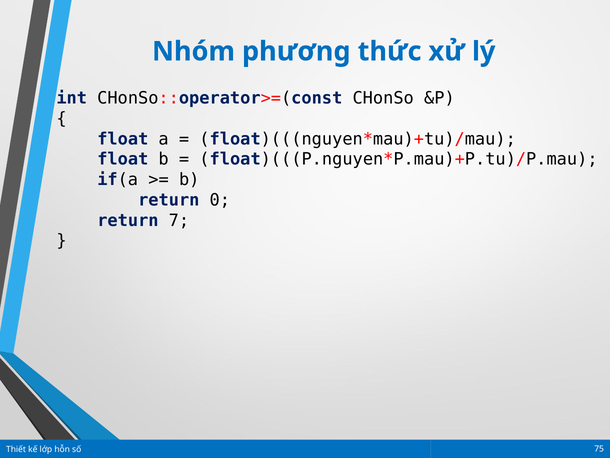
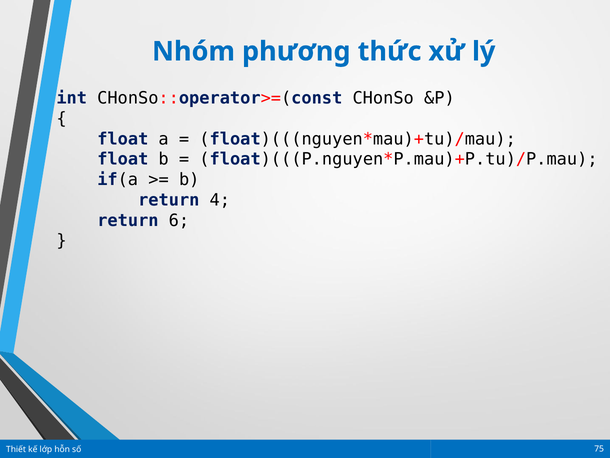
0: 0 -> 4
7: 7 -> 6
